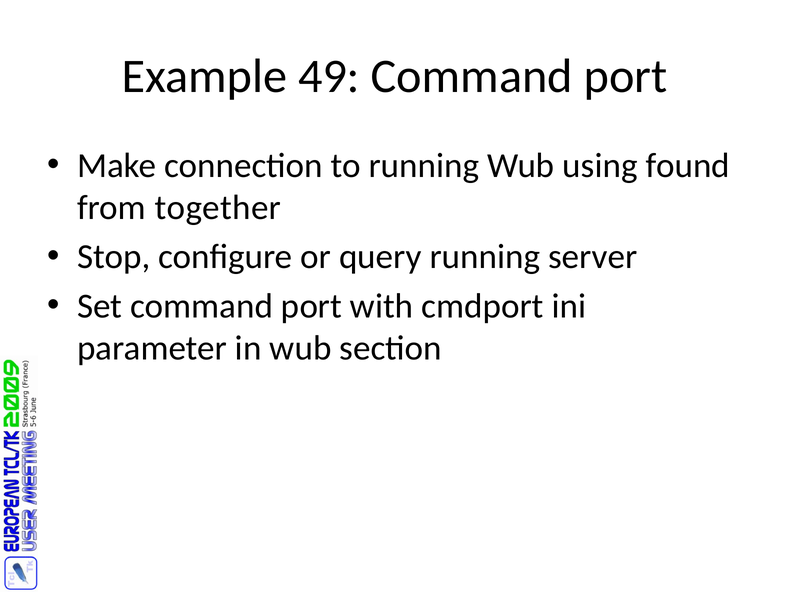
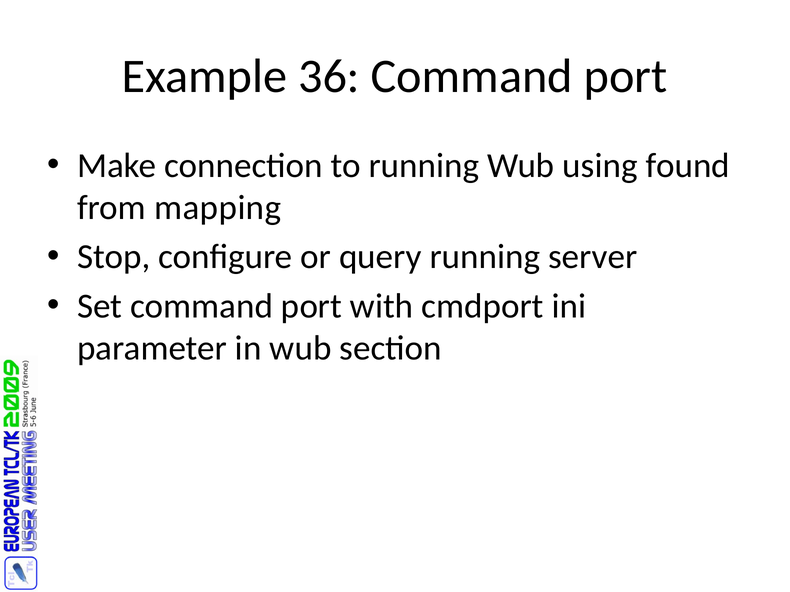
49: 49 -> 36
together: together -> mapping
